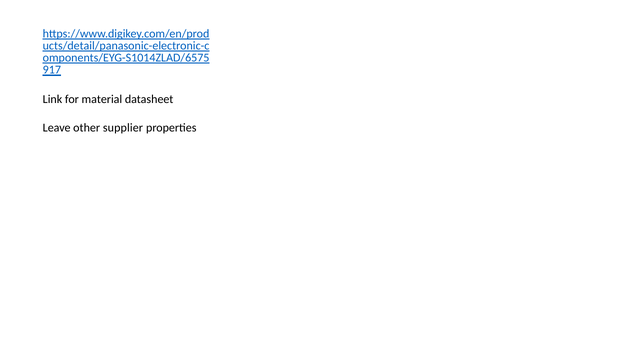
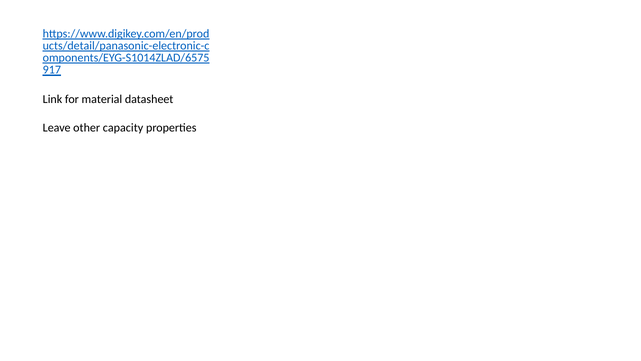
supplier: supplier -> capacity
